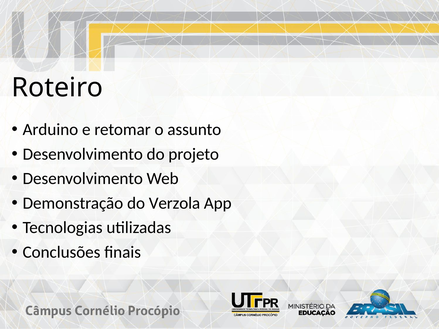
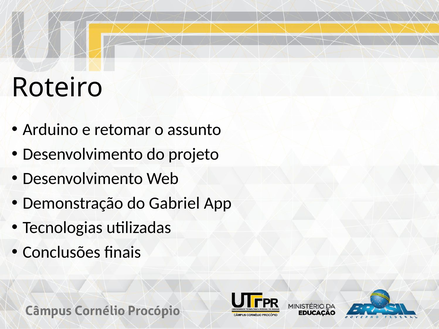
Verzola: Verzola -> Gabriel
